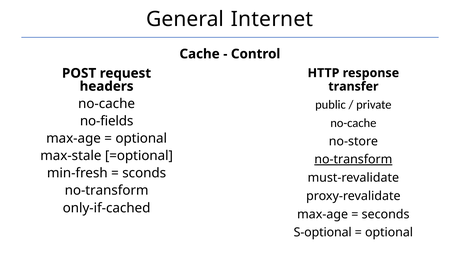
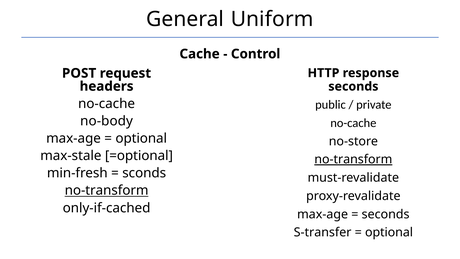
Internet: Internet -> Uniform
transfer at (353, 86): transfer -> seconds
no-fields: no-fields -> no-body
no-transform at (107, 190) underline: none -> present
S-optional: S-optional -> S-transfer
